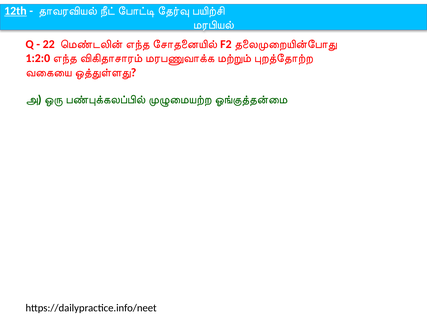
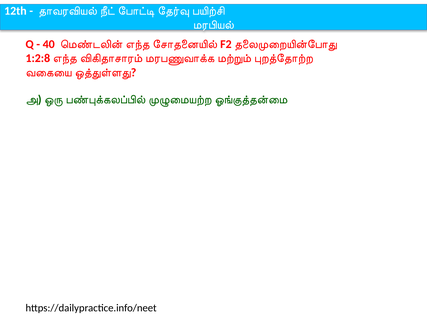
12th underline: present -> none
22: 22 -> 40
1:2:0: 1:2:0 -> 1:2:8
